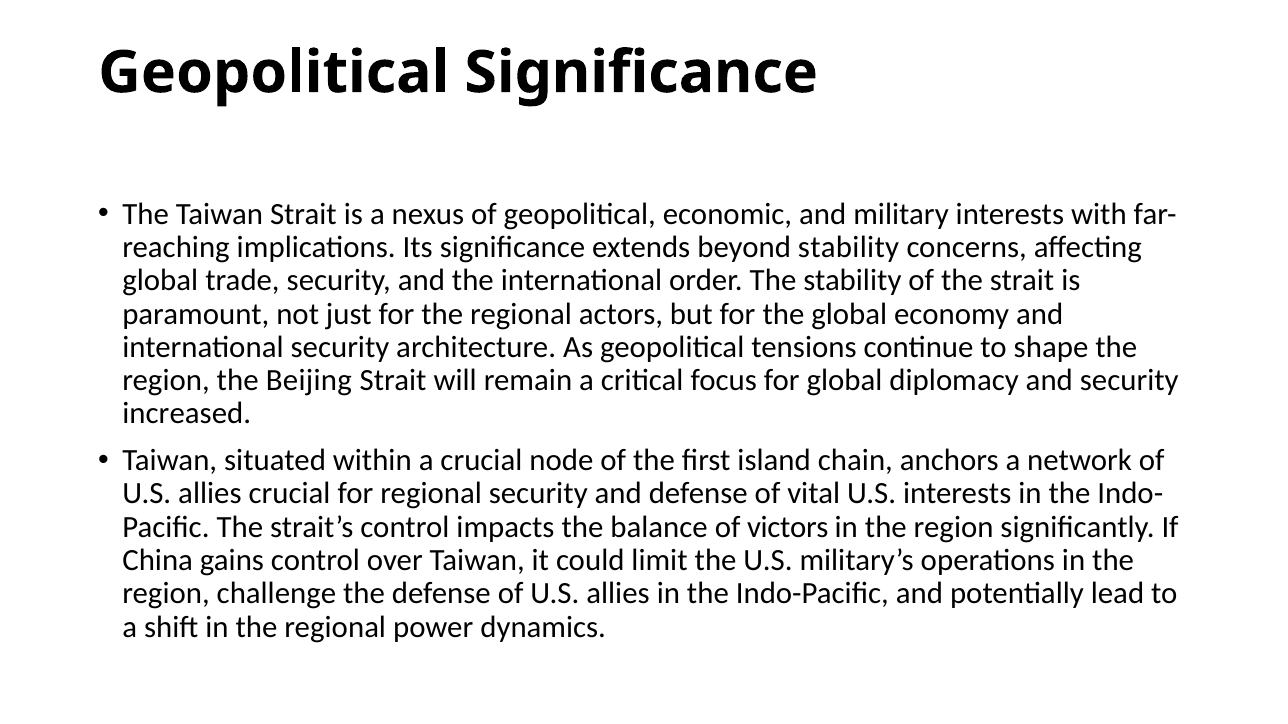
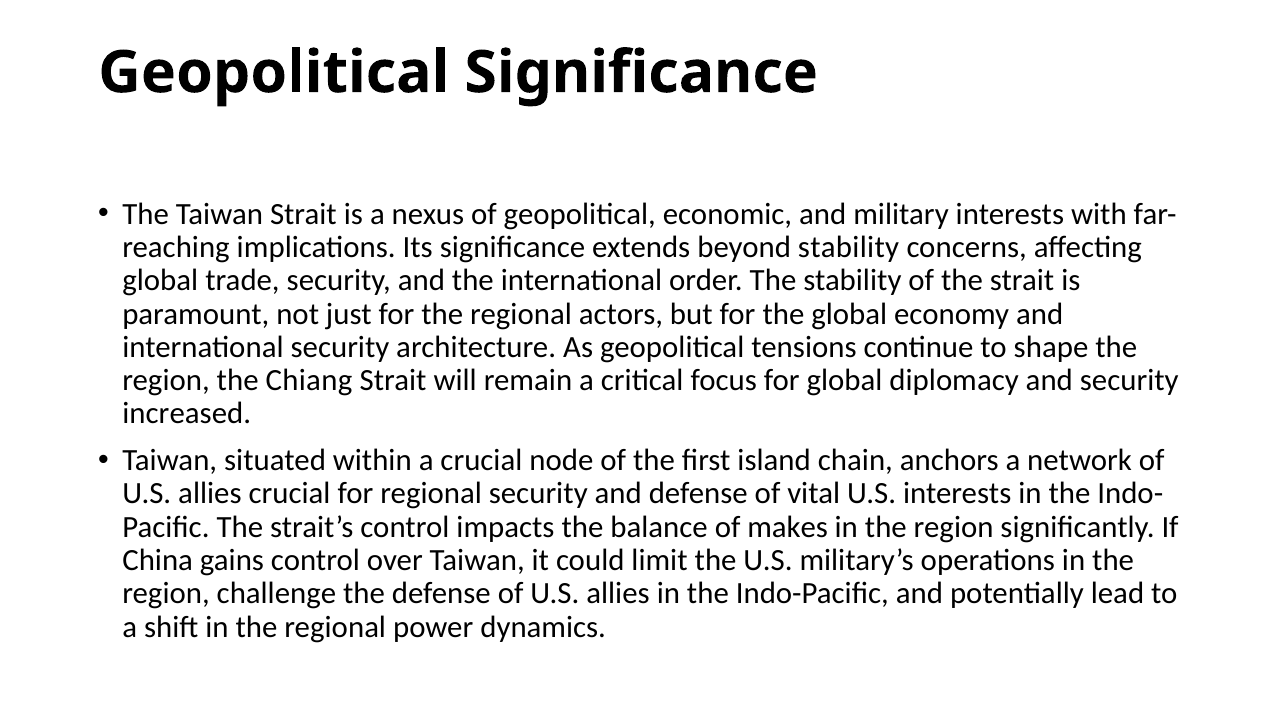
Beijing: Beijing -> Chiang
victors: victors -> makes
